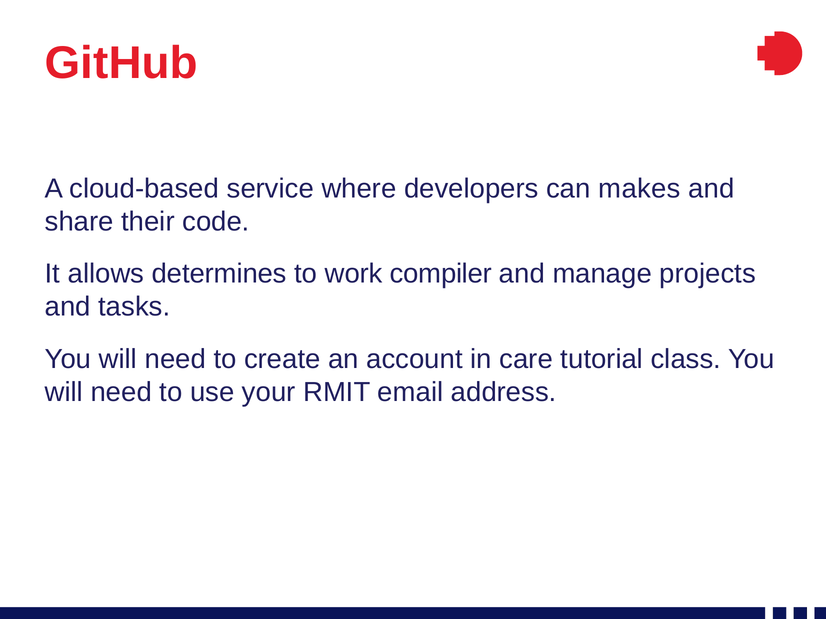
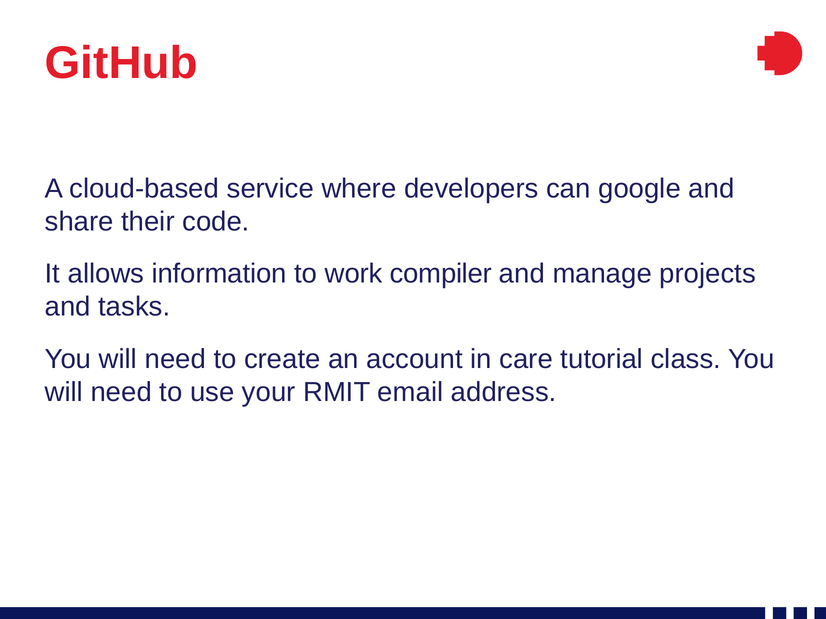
makes: makes -> google
determines: determines -> information
